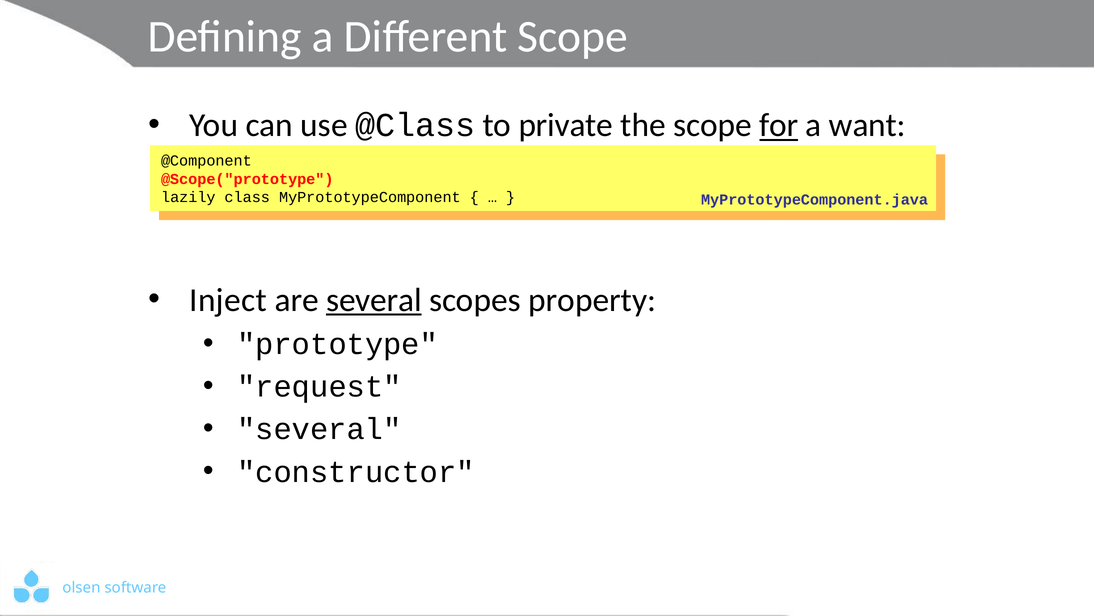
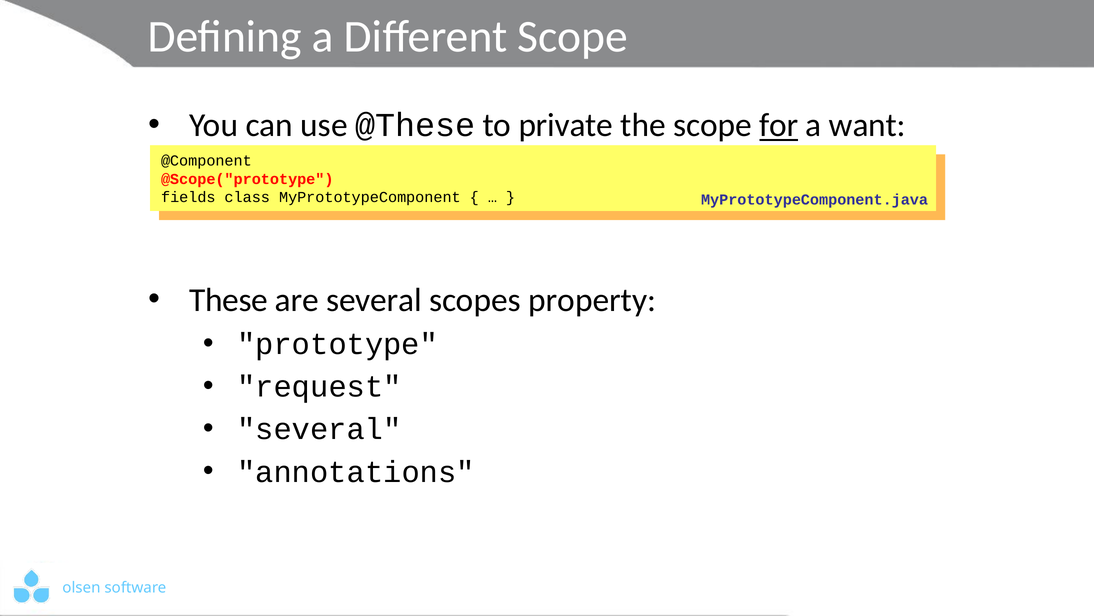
@Class: @Class -> @These
lazily: lazily -> fields
Inject: Inject -> These
several at (374, 300) underline: present -> none
constructor: constructor -> annotations
